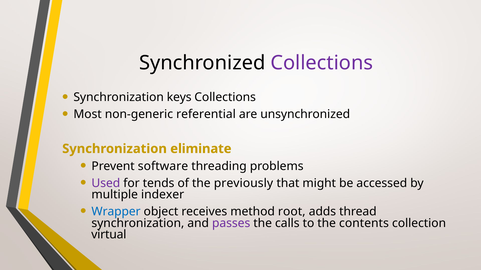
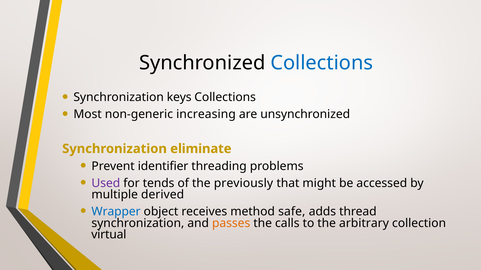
Collections at (322, 63) colour: purple -> blue
referential: referential -> increasing
software: software -> identifier
indexer: indexer -> derived
root: root -> safe
passes colour: purple -> orange
contents: contents -> arbitrary
